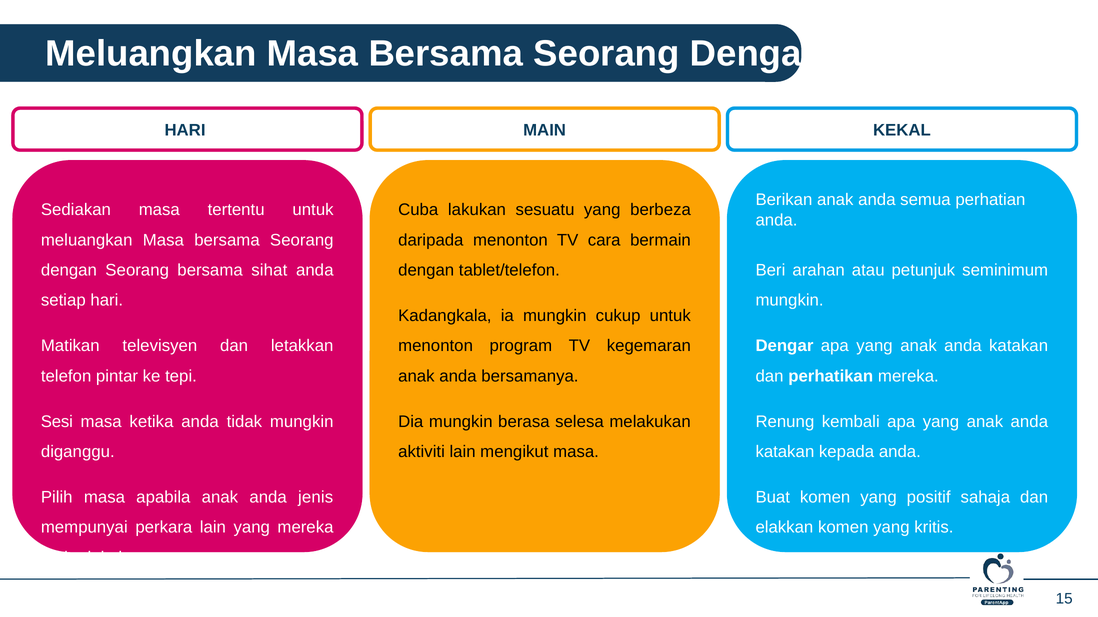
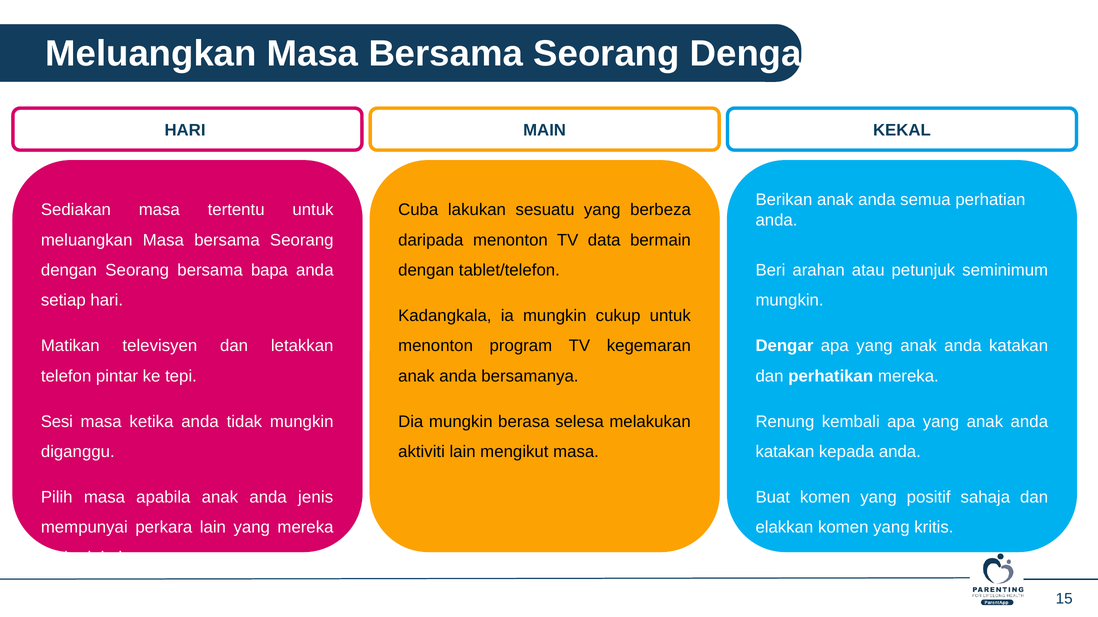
cara: cara -> data
sihat: sihat -> bapa
